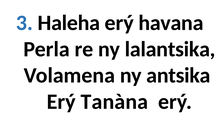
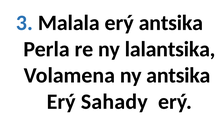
Haleha: Haleha -> Malala
erý havana: havana -> antsika
Tanàna: Tanàna -> Sahady
